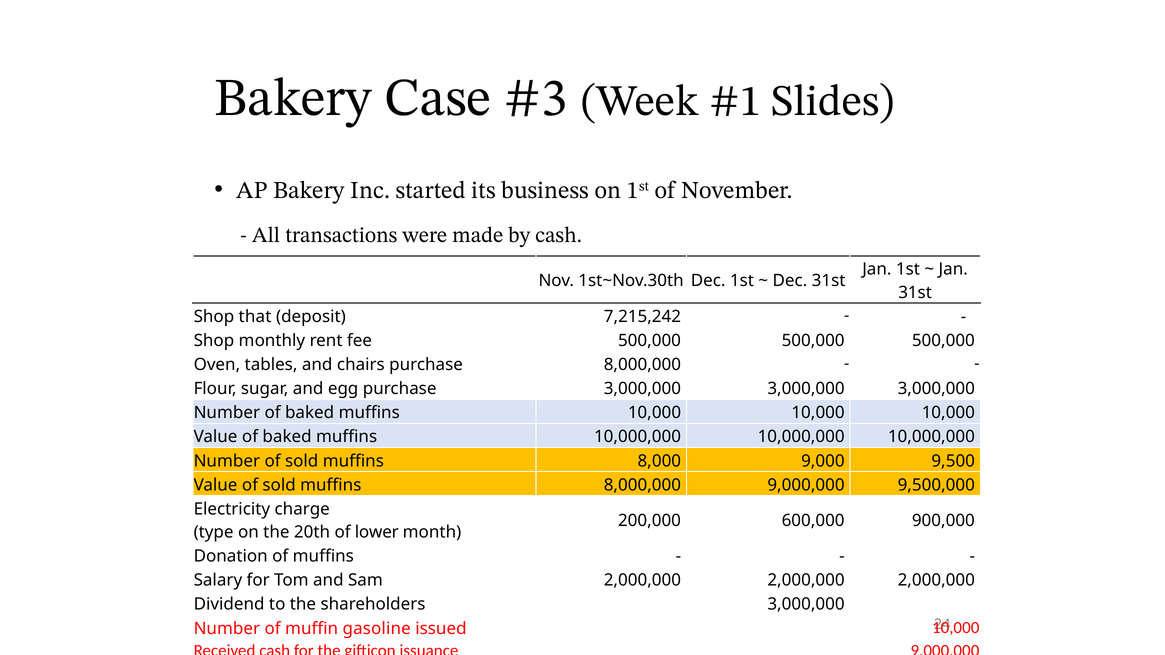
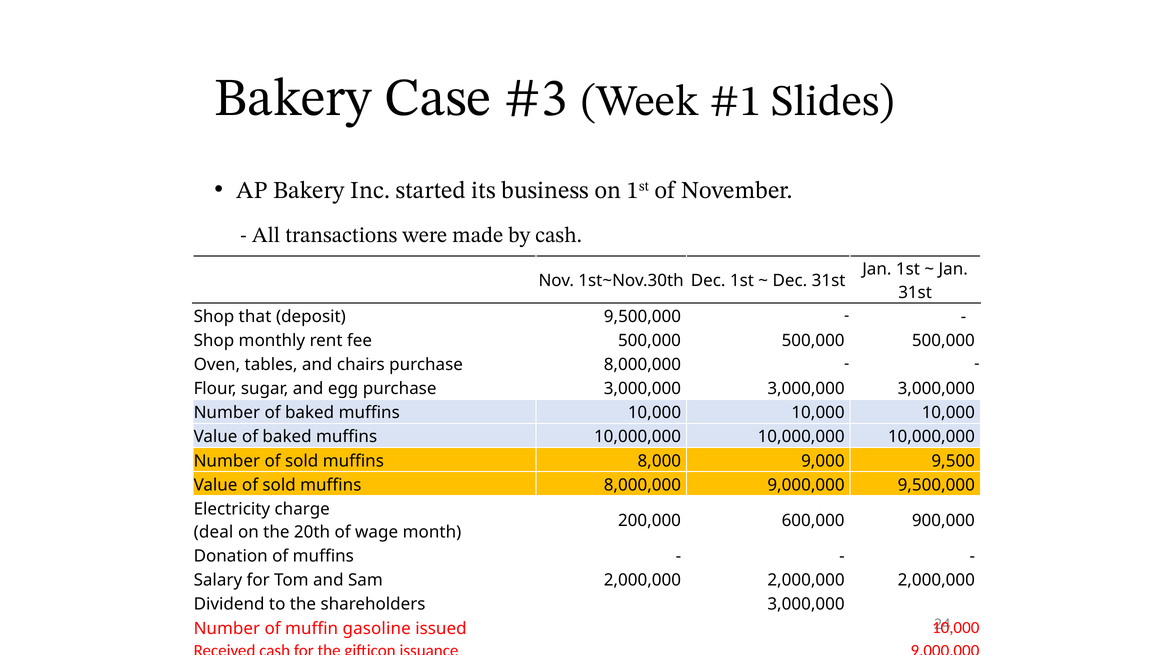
deposit 7,215,242: 7,215,242 -> 9,500,000
type: type -> deal
lower: lower -> wage
